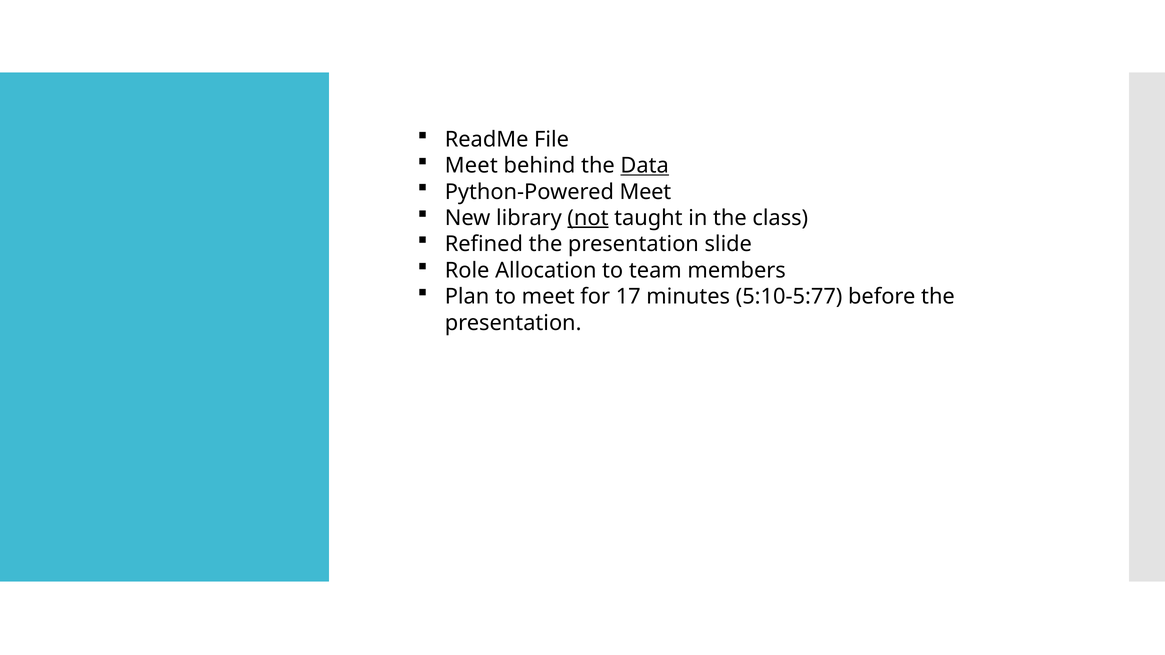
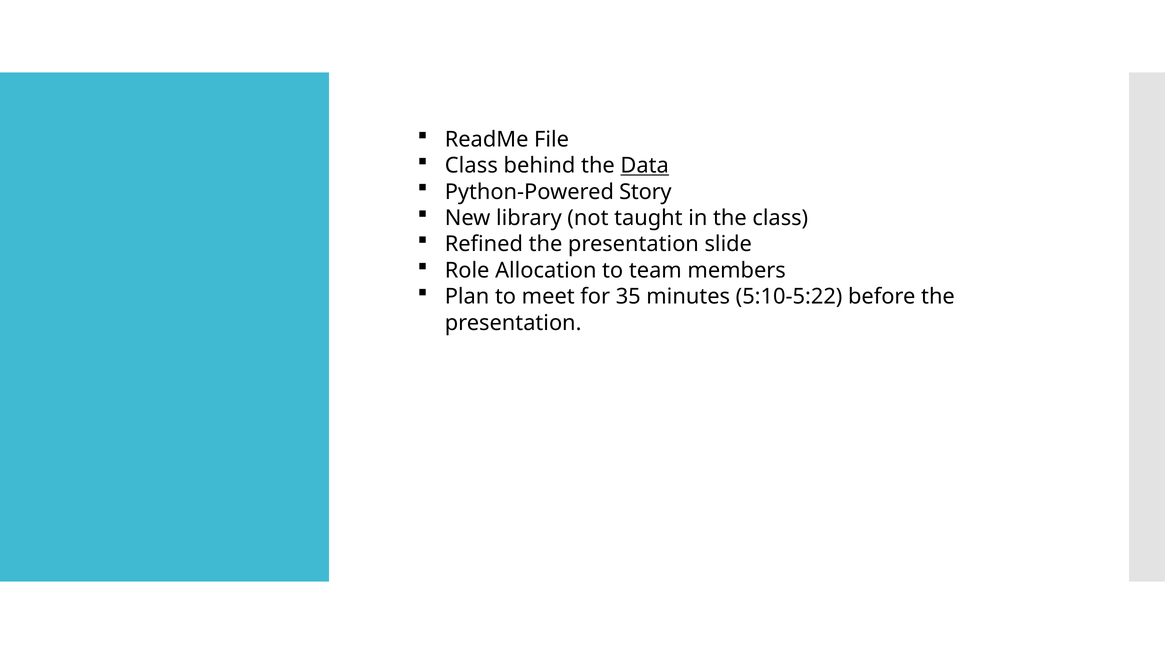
Meet at (471, 166): Meet -> Class
Python-Powered Meet: Meet -> Story
not underline: present -> none
17: 17 -> 35
5:10-5:77: 5:10-5:77 -> 5:10-5:22
